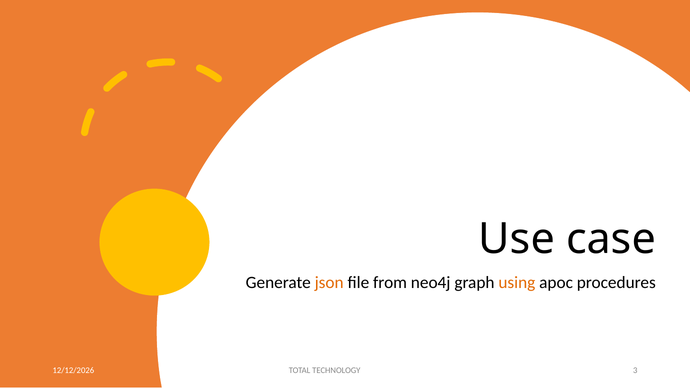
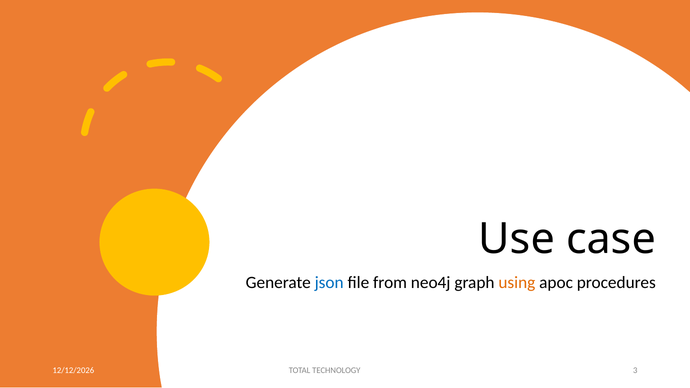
json colour: orange -> blue
